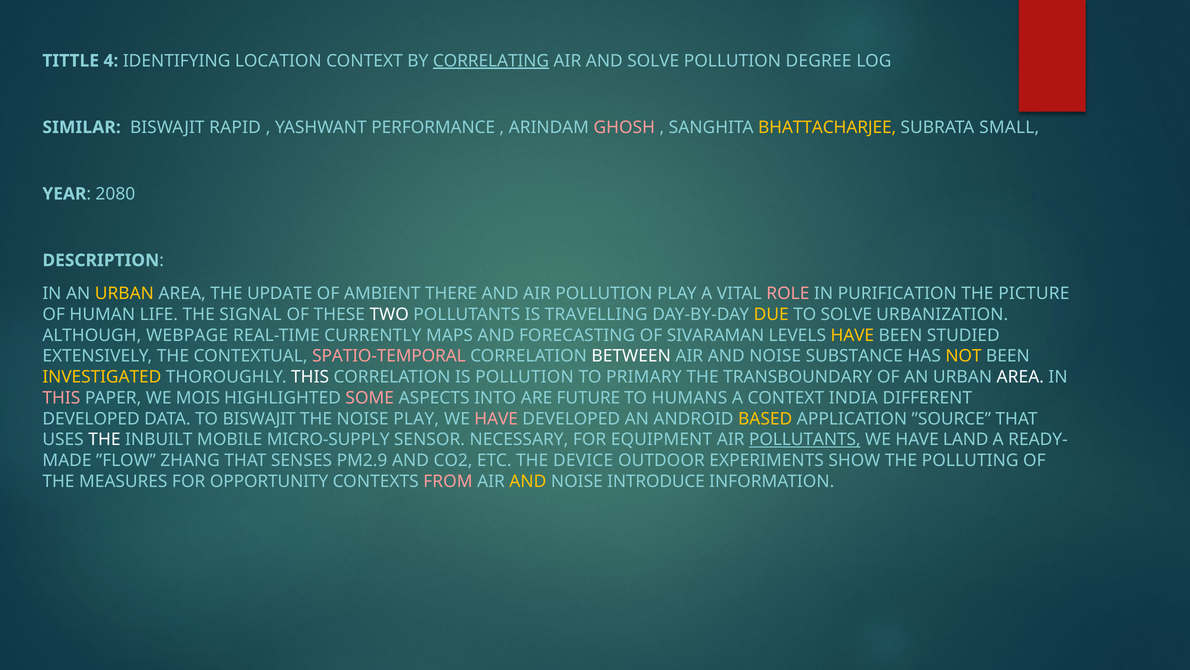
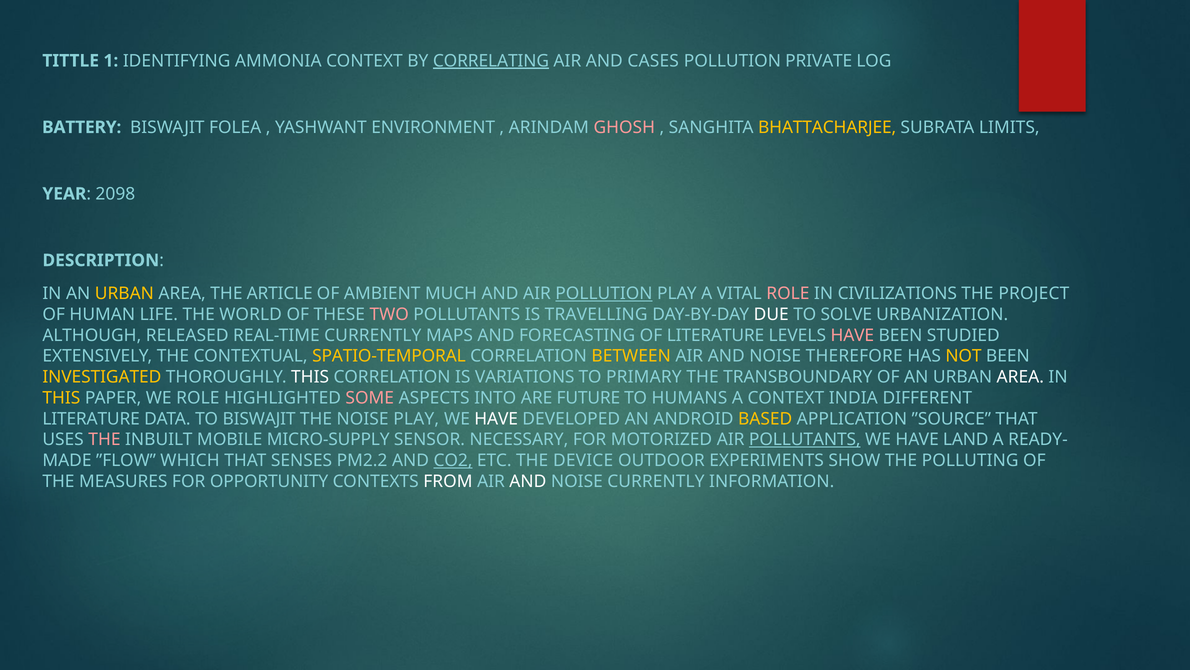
4: 4 -> 1
LOCATION: LOCATION -> AMMONIA
AND SOLVE: SOLVE -> CASES
DEGREE: DEGREE -> PRIVATE
SIMILAR: SIMILAR -> BATTERY
RAPID: RAPID -> FOLEA
PERFORMANCE: PERFORMANCE -> ENVIRONMENT
SMALL: SMALL -> LIMITS
2080: 2080 -> 2098
UPDATE: UPDATE -> ARTICLE
THERE: THERE -> MUCH
POLLUTION at (604, 293) underline: none -> present
PURIFICATION: PURIFICATION -> CIVILIZATIONS
PICTURE: PICTURE -> PROJECT
SIGNAL: SIGNAL -> WORLD
TWO colour: white -> pink
DUE colour: yellow -> white
WEBPAGE: WEBPAGE -> RELEASED
OF SIVARAMAN: SIVARAMAN -> LITERATURE
HAVE at (852, 335) colour: yellow -> pink
SPATIO-TEMPORAL colour: pink -> yellow
BETWEEN colour: white -> yellow
SUBSTANCE: SUBSTANCE -> THEREFORE
IS POLLUTION: POLLUTION -> VARIATIONS
THIS at (61, 398) colour: pink -> yellow
WE MOIS: MOIS -> ROLE
DEVELOPED at (91, 418): DEVELOPED -> LITERATURE
HAVE at (496, 418) colour: pink -> white
THE at (104, 439) colour: white -> pink
EQUIPMENT: EQUIPMENT -> MOTORIZED
ZHANG: ZHANG -> WHICH
PM2.9: PM2.9 -> PM2.2
CO2 underline: none -> present
FROM colour: pink -> white
AND at (528, 481) colour: yellow -> white
NOISE INTRODUCE: INTRODUCE -> CURRENTLY
